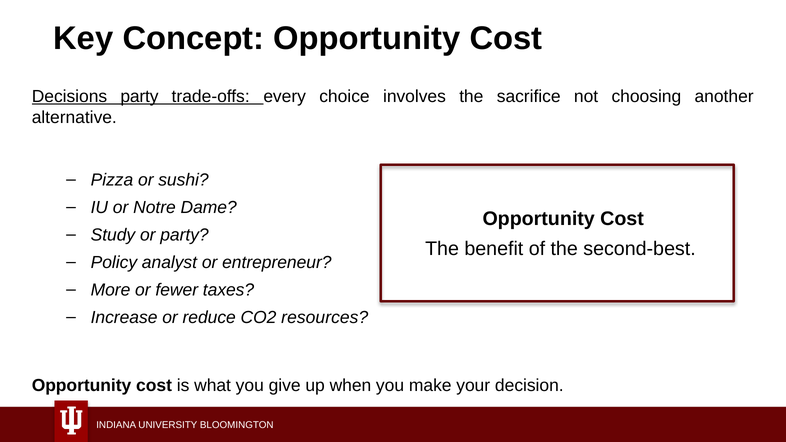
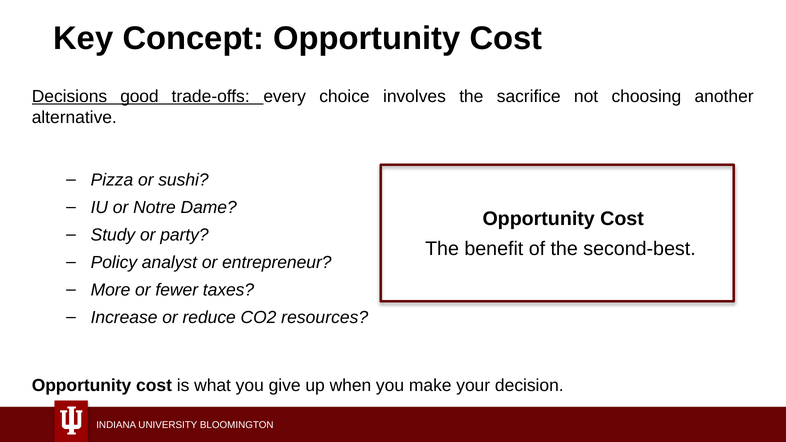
Decisions party: party -> good
